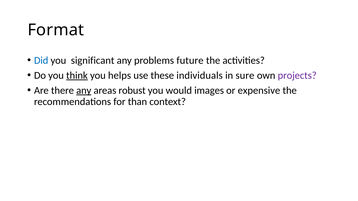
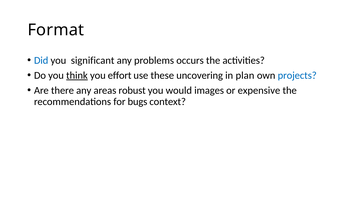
future: future -> occurs
helps: helps -> effort
individuals: individuals -> uncovering
sure: sure -> plan
projects colour: purple -> blue
any at (84, 91) underline: present -> none
than: than -> bugs
